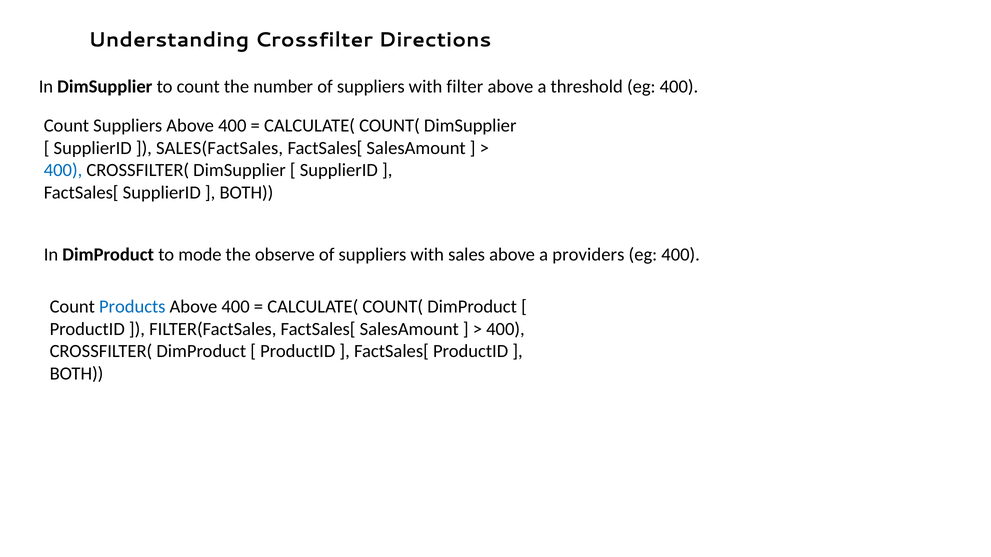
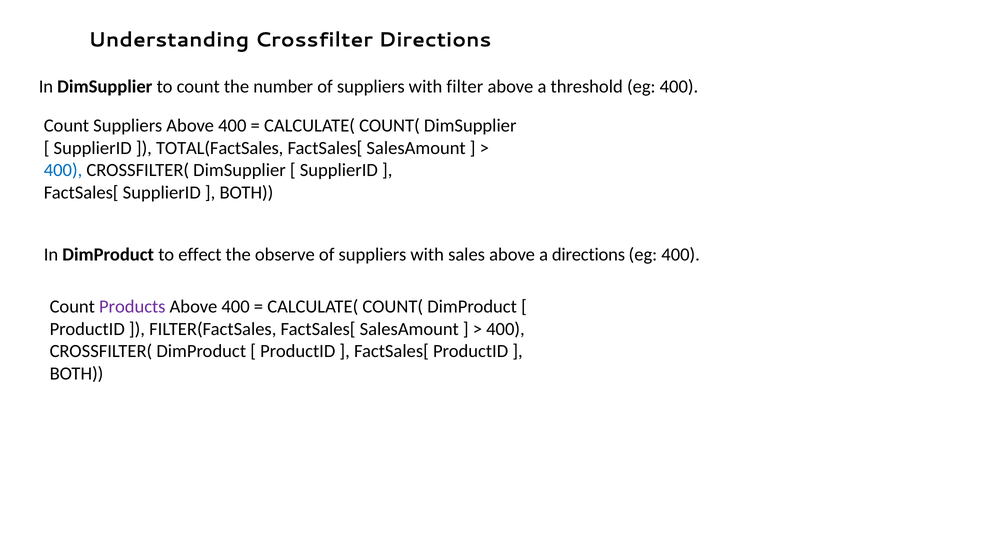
SALES(FactSales: SALES(FactSales -> TOTAL(FactSales
mode: mode -> effect
a providers: providers -> directions
Products colour: blue -> purple
